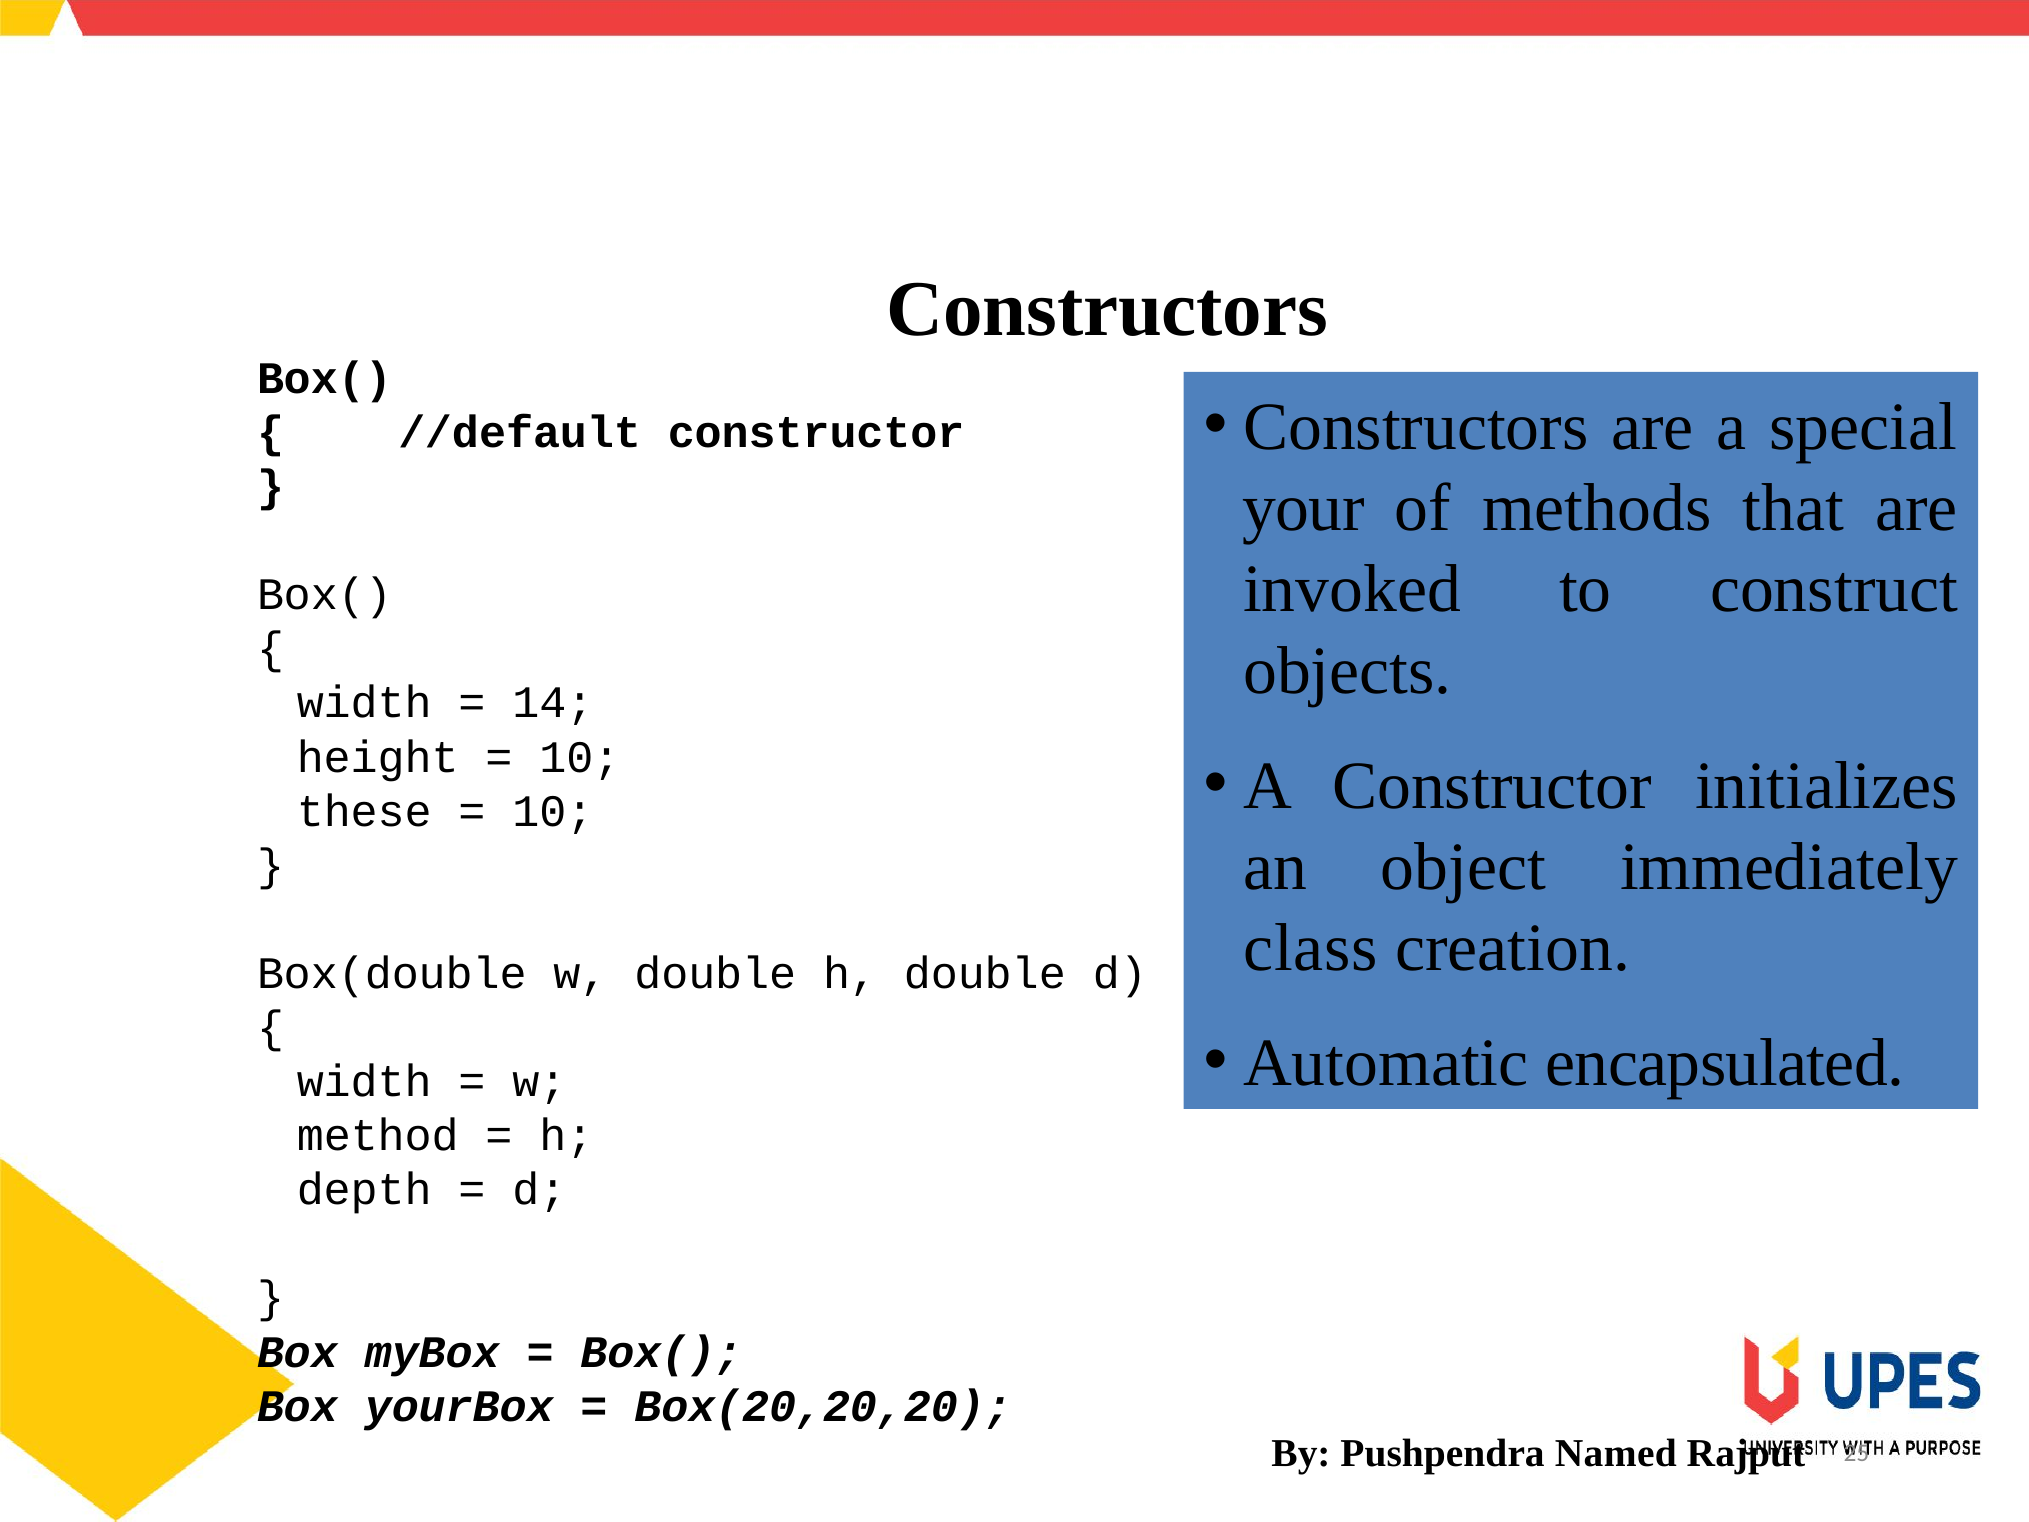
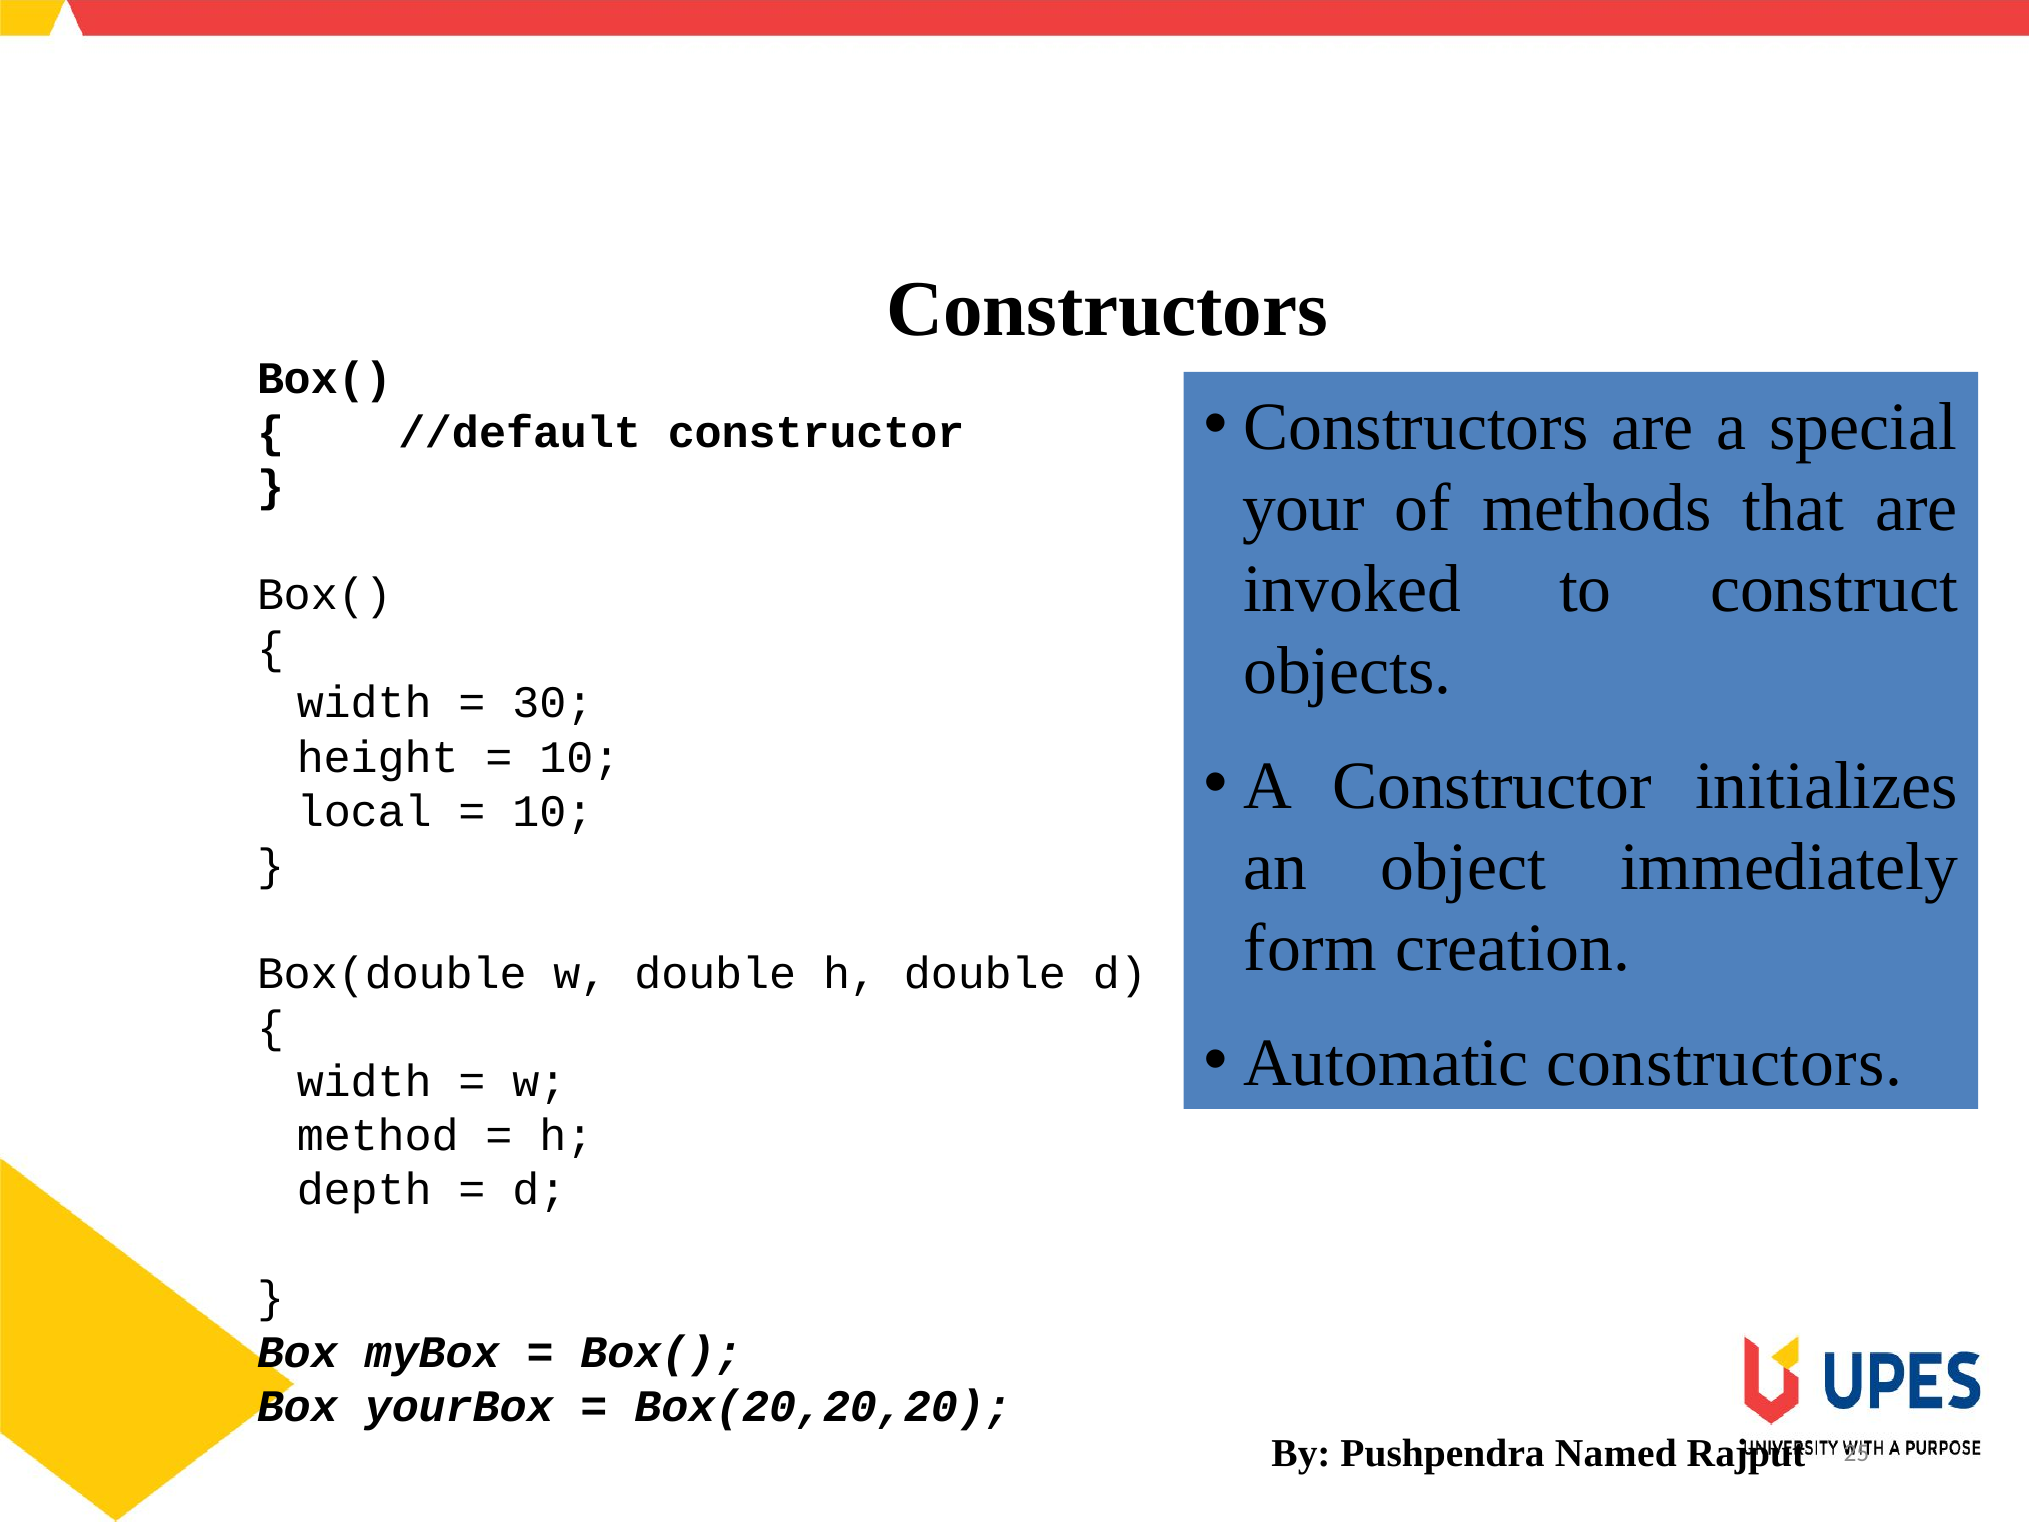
14: 14 -> 30
these: these -> local
class: class -> form
Automatic encapsulated: encapsulated -> constructors
